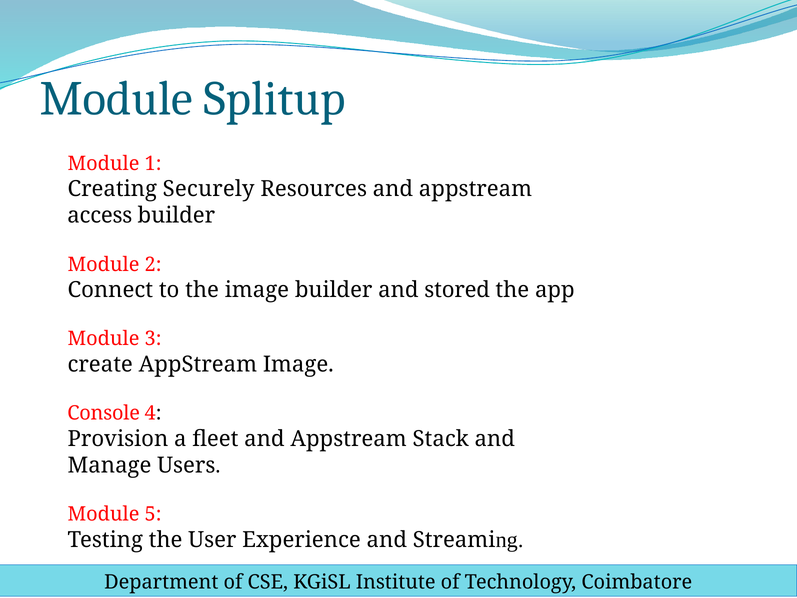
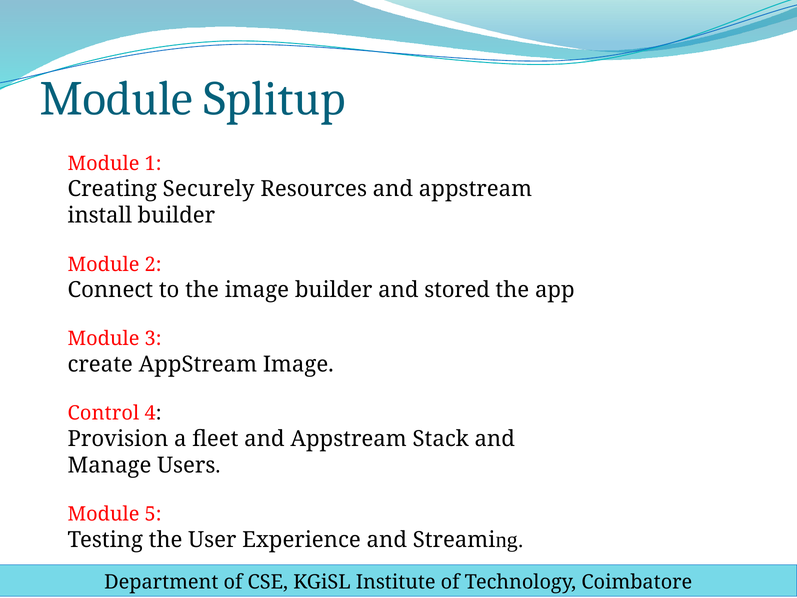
access: access -> install
Console: Console -> Control
